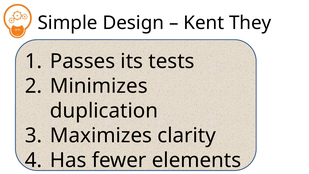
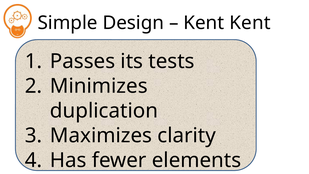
Kent They: They -> Kent
